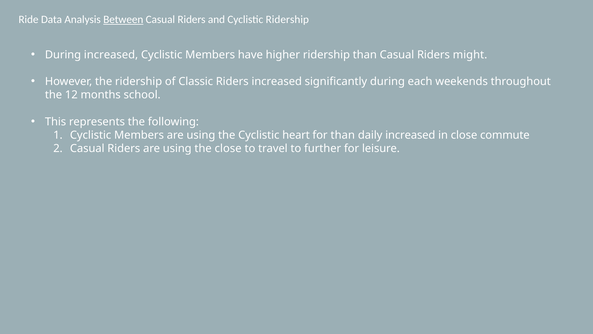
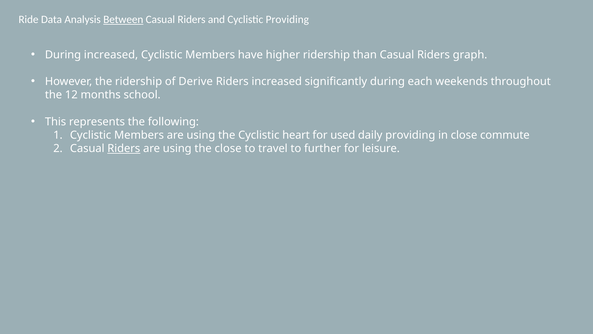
Cyclistic Ridership: Ridership -> Providing
might: might -> graph
Classic: Classic -> Derive
for than: than -> used
daily increased: increased -> providing
Riders at (124, 148) underline: none -> present
